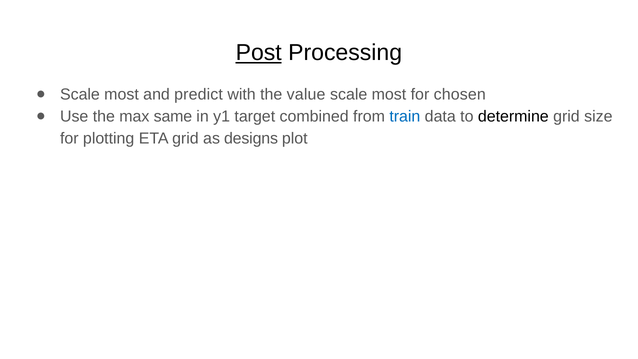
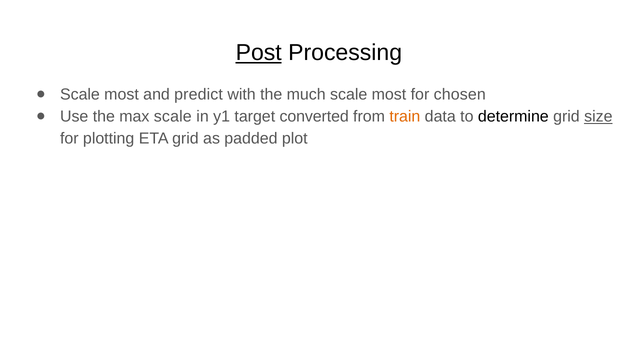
value: value -> much
max same: same -> scale
combined: combined -> converted
train colour: blue -> orange
size underline: none -> present
designs: designs -> padded
